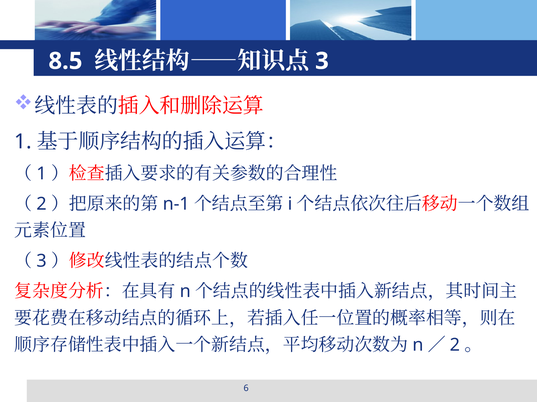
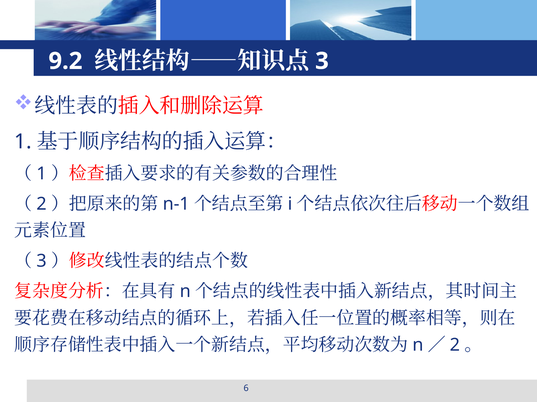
8.5: 8.5 -> 9.2
